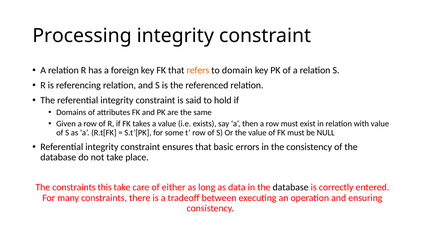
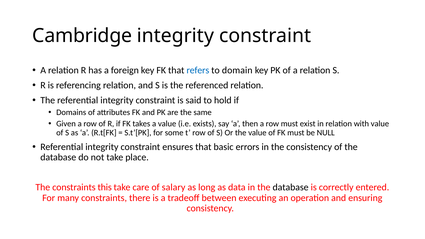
Processing: Processing -> Cambridge
refers colour: orange -> blue
either: either -> salary
